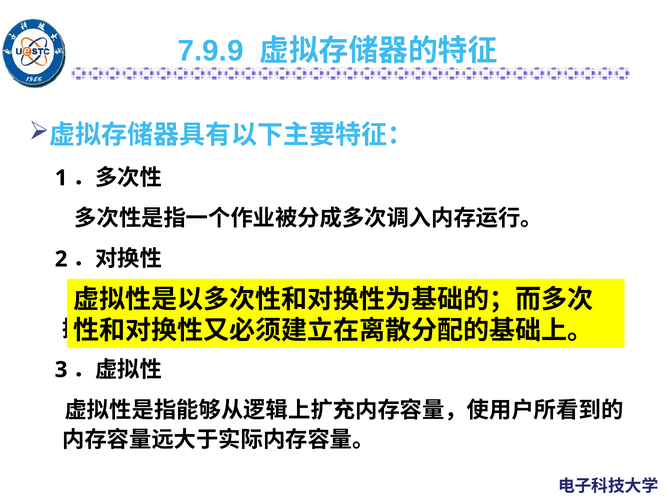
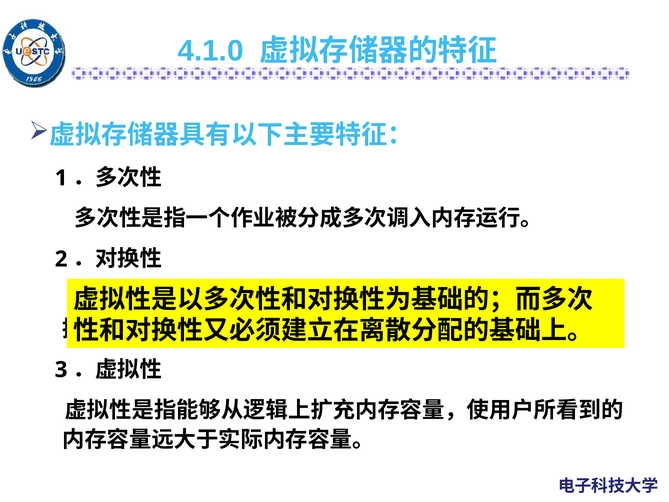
7.9.9: 7.9.9 -> 4.1.0
